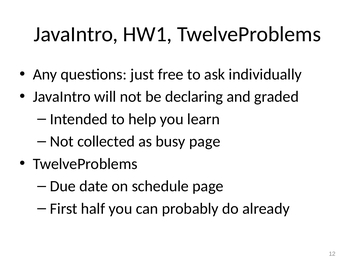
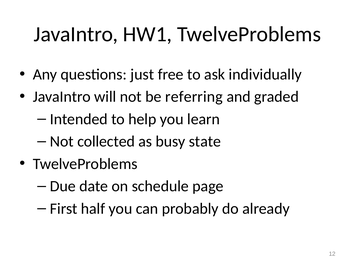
declaring: declaring -> referring
busy page: page -> state
